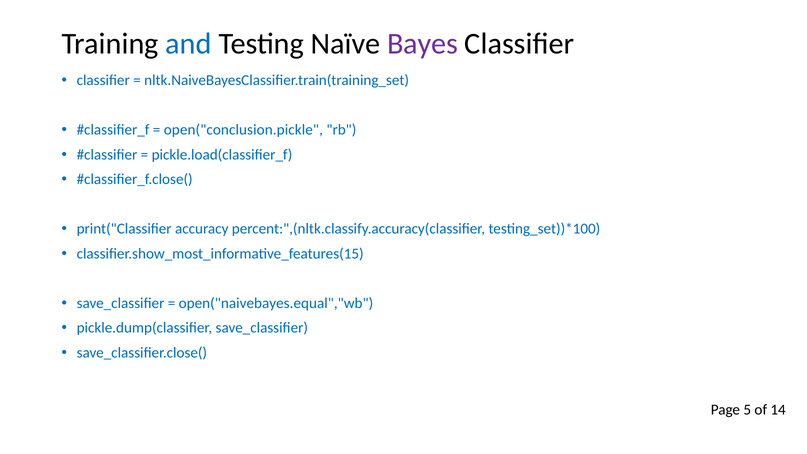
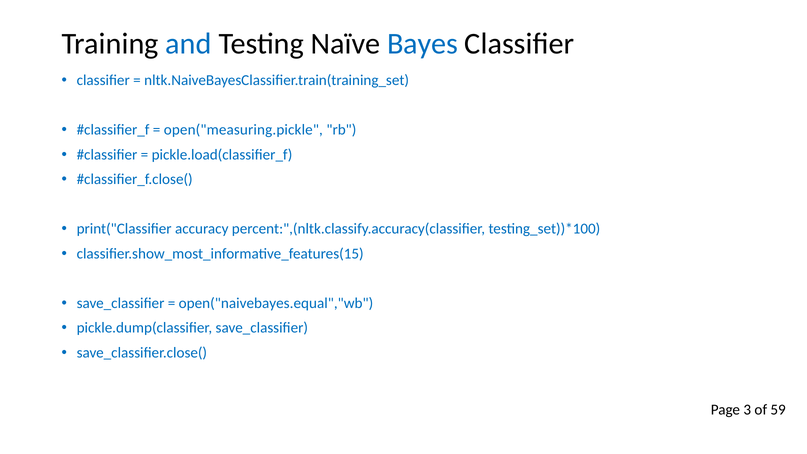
Bayes colour: purple -> blue
open("conclusion.pickle: open("conclusion.pickle -> open("measuring.pickle
5: 5 -> 3
14: 14 -> 59
